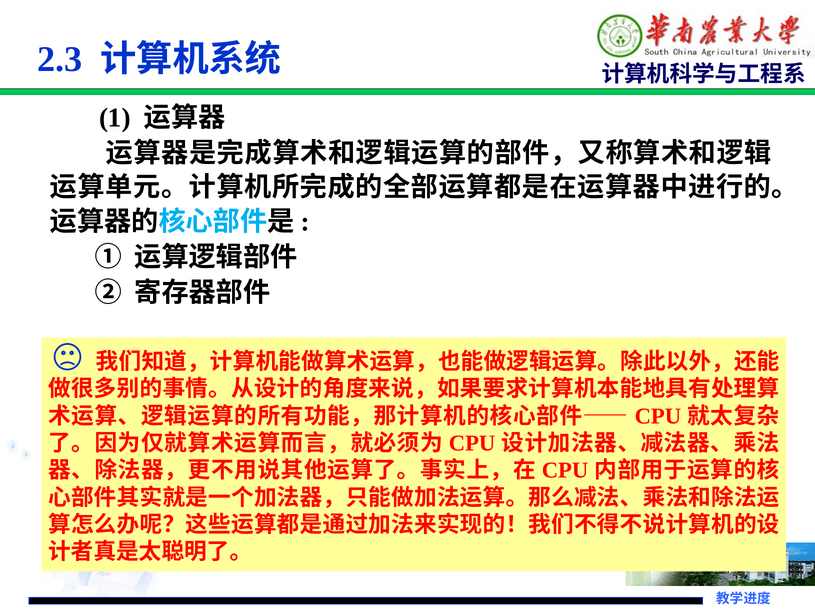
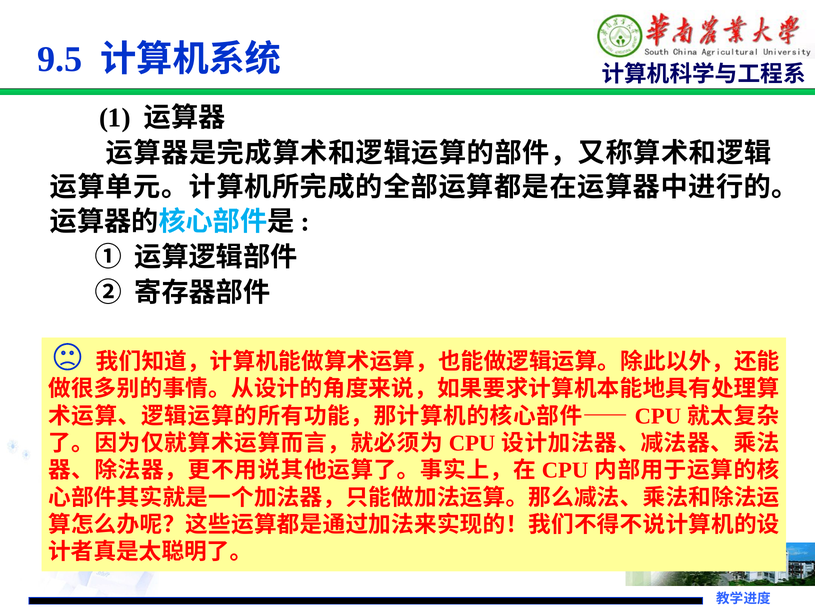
2.3: 2.3 -> 9.5
